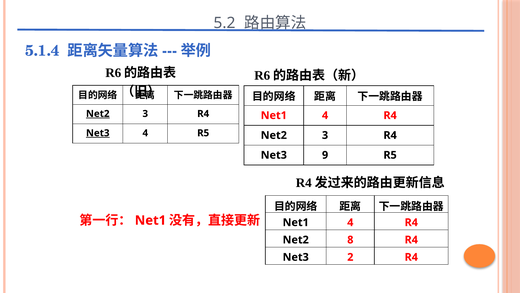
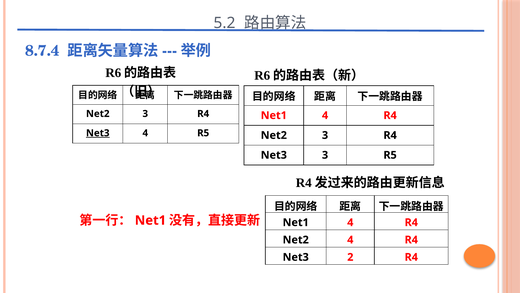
5.1.4: 5.1.4 -> 8.7.4
Net2 at (98, 114) underline: present -> none
Net3 9: 9 -> 3
Net2 8: 8 -> 4
